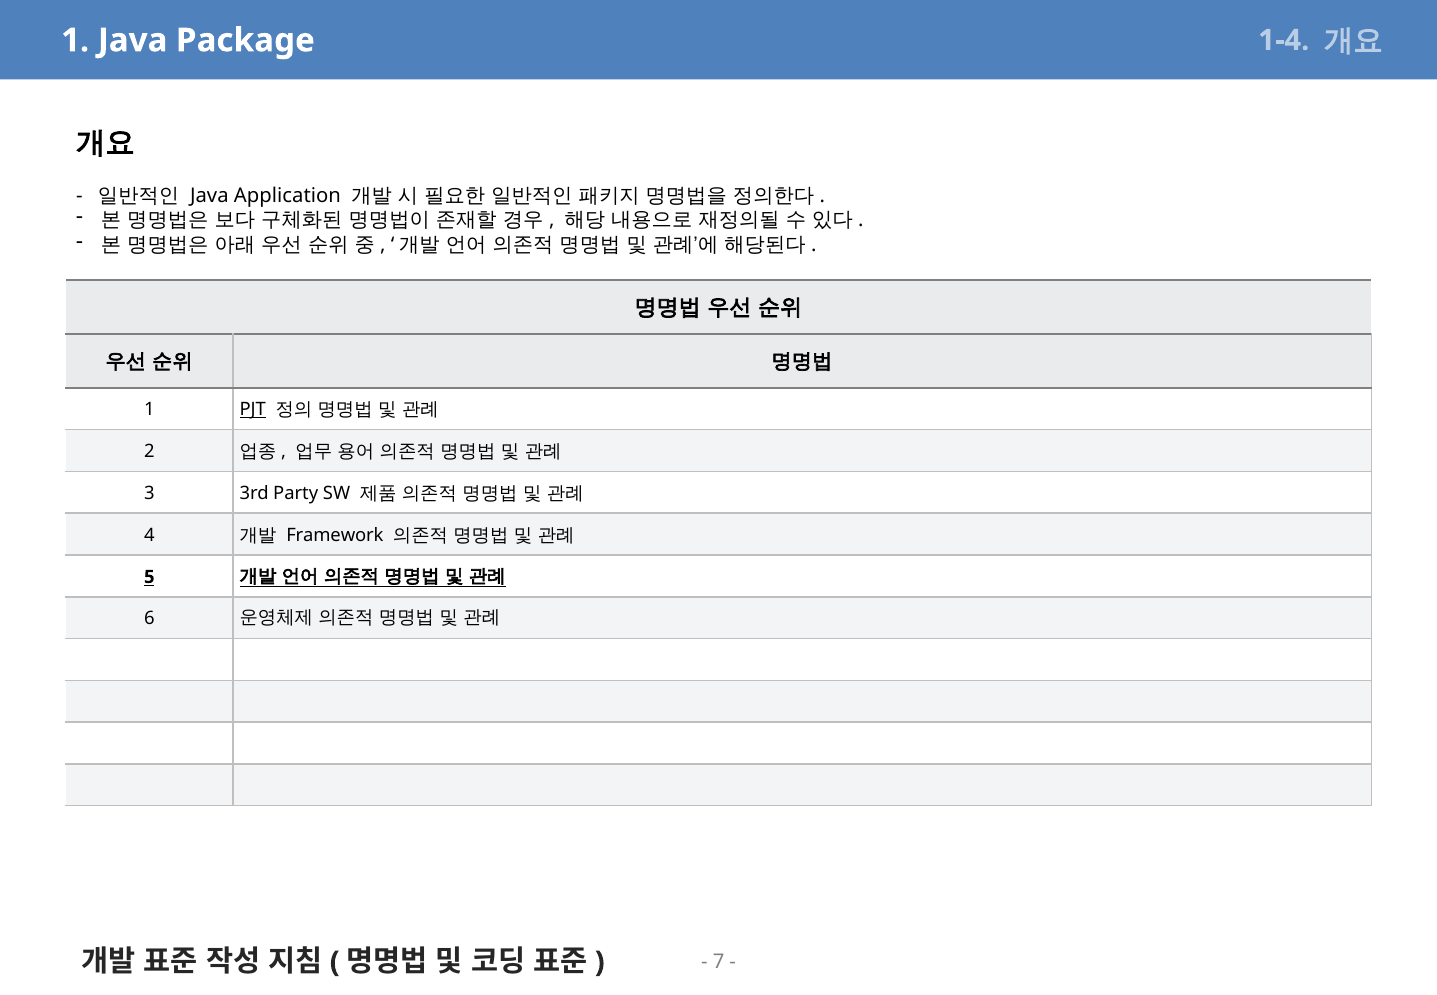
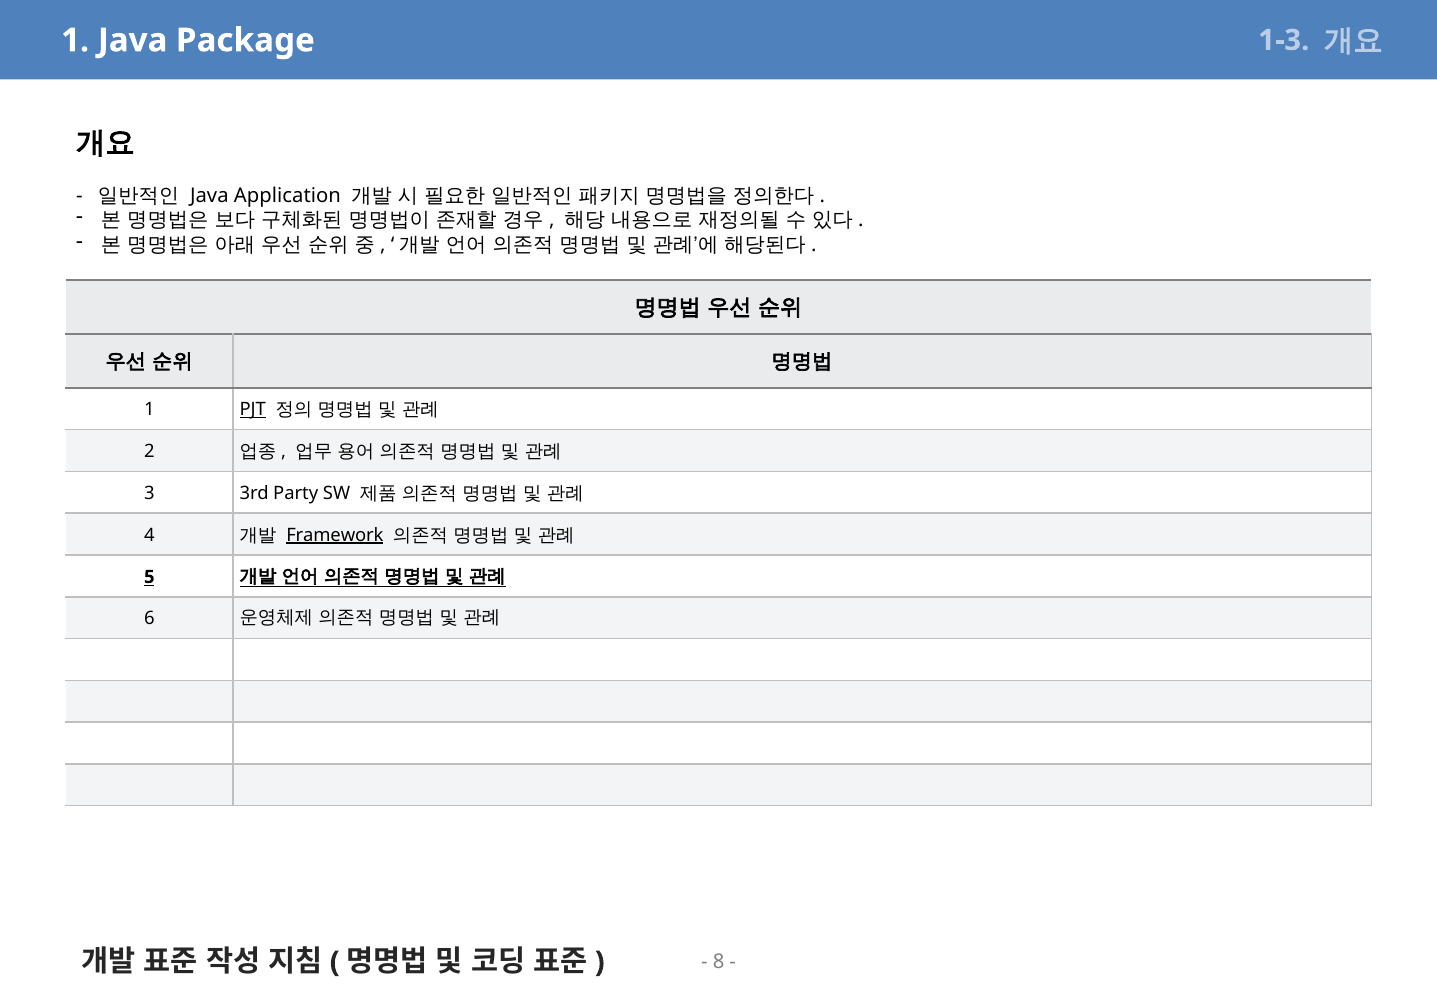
1-4: 1-4 -> 1-3
Framework underline: none -> present
7: 7 -> 8
